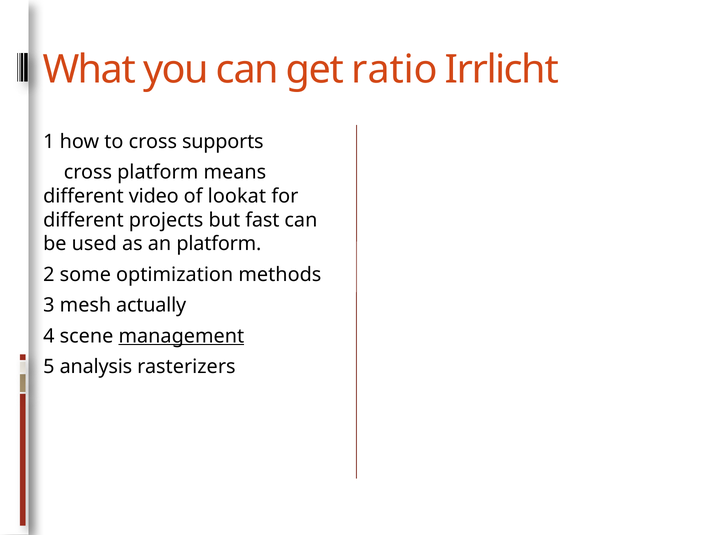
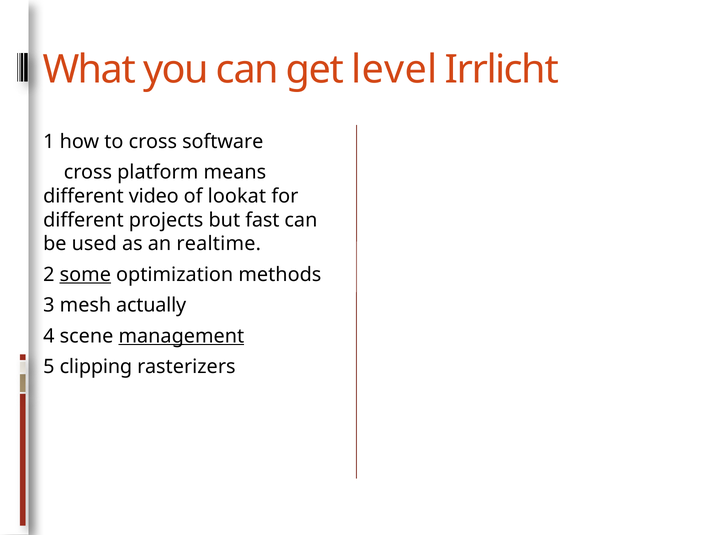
ratio: ratio -> level
supports: supports -> software
an platform: platform -> realtime
some underline: none -> present
analysis: analysis -> clipping
